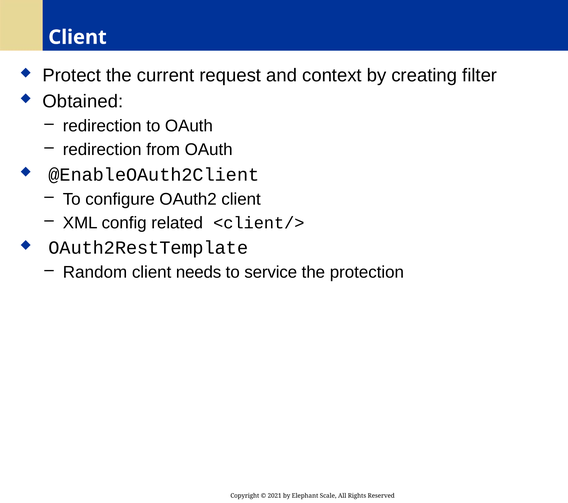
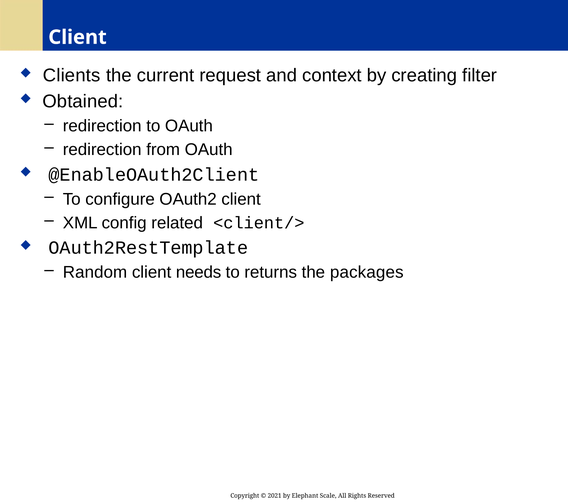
Protect: Protect -> Clients
service: service -> returns
protection: protection -> packages
